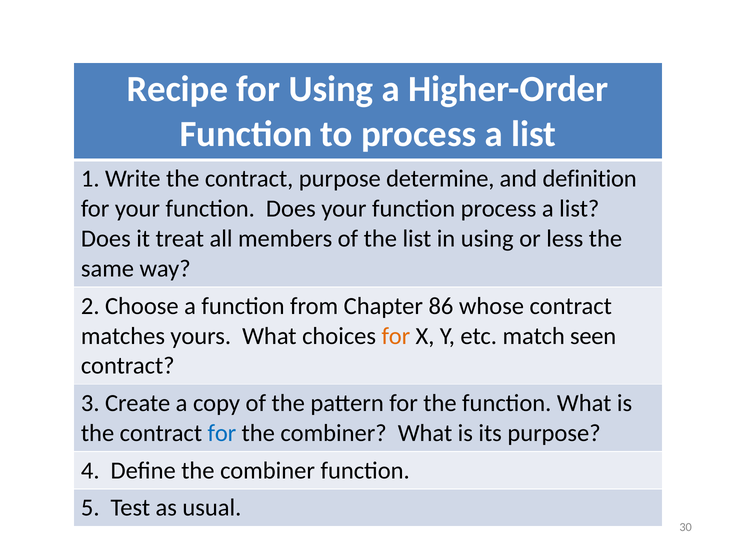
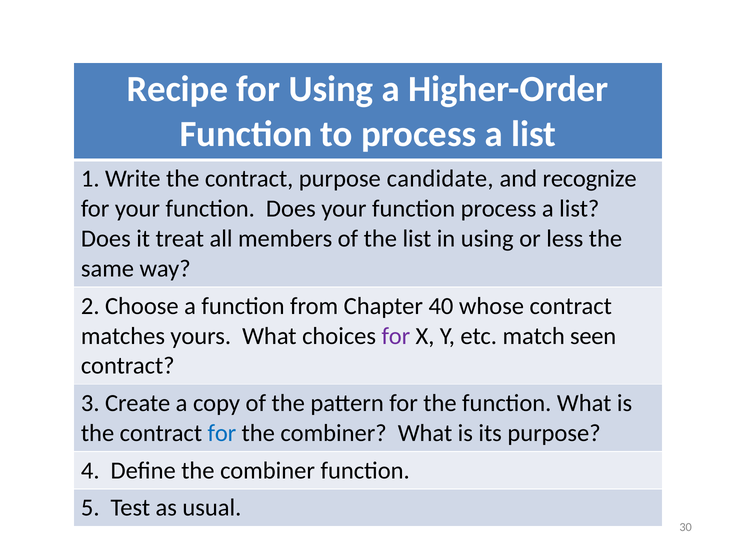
determine: determine -> candidate
definition: definition -> recognize
86: 86 -> 40
for at (396, 336) colour: orange -> purple
